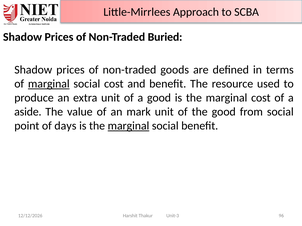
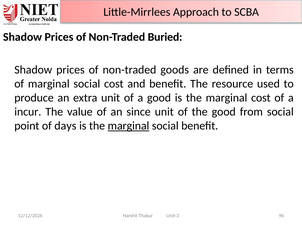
marginal at (49, 84) underline: present -> none
aside: aside -> incur
mark: mark -> since
